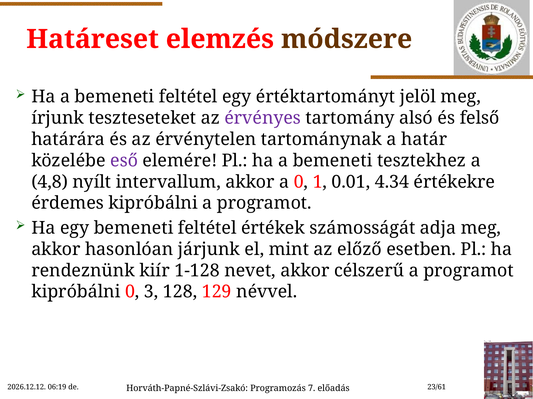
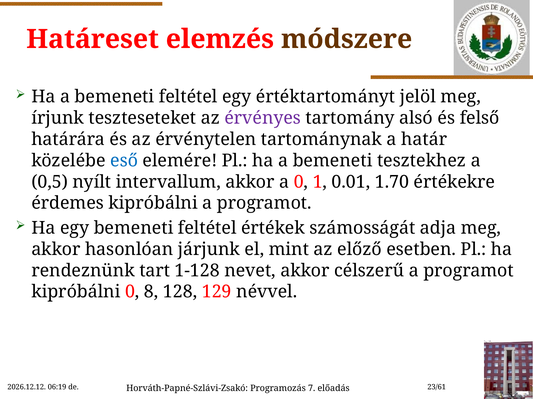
eső colour: purple -> blue
4,8: 4,8 -> 0,5
4.34: 4.34 -> 1.70
kiír: kiír -> tart
3: 3 -> 8
